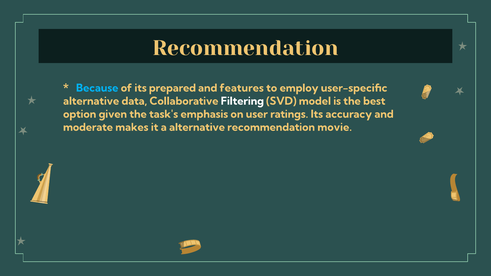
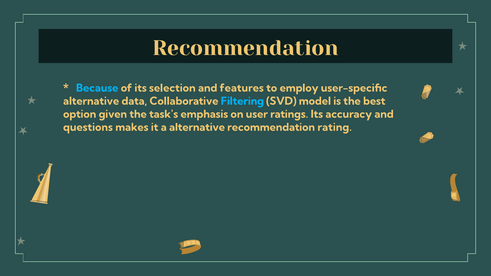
prepared: prepared -> selection
Filtering colour: white -> light blue
moderate: moderate -> questions
movie: movie -> rating
